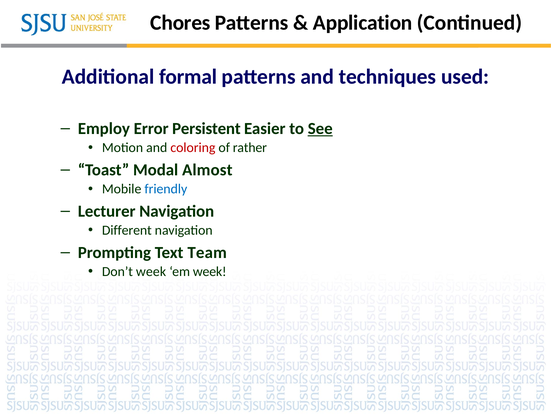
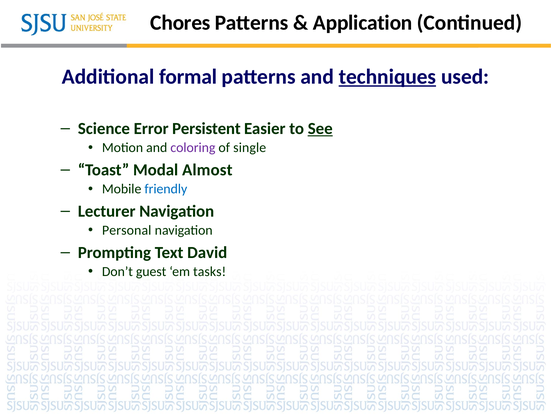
techniques underline: none -> present
Employ: Employ -> Science
coloring colour: red -> purple
rather: rather -> single
Different: Different -> Personal
Team: Team -> David
Don’t week: week -> guest
em week: week -> tasks
